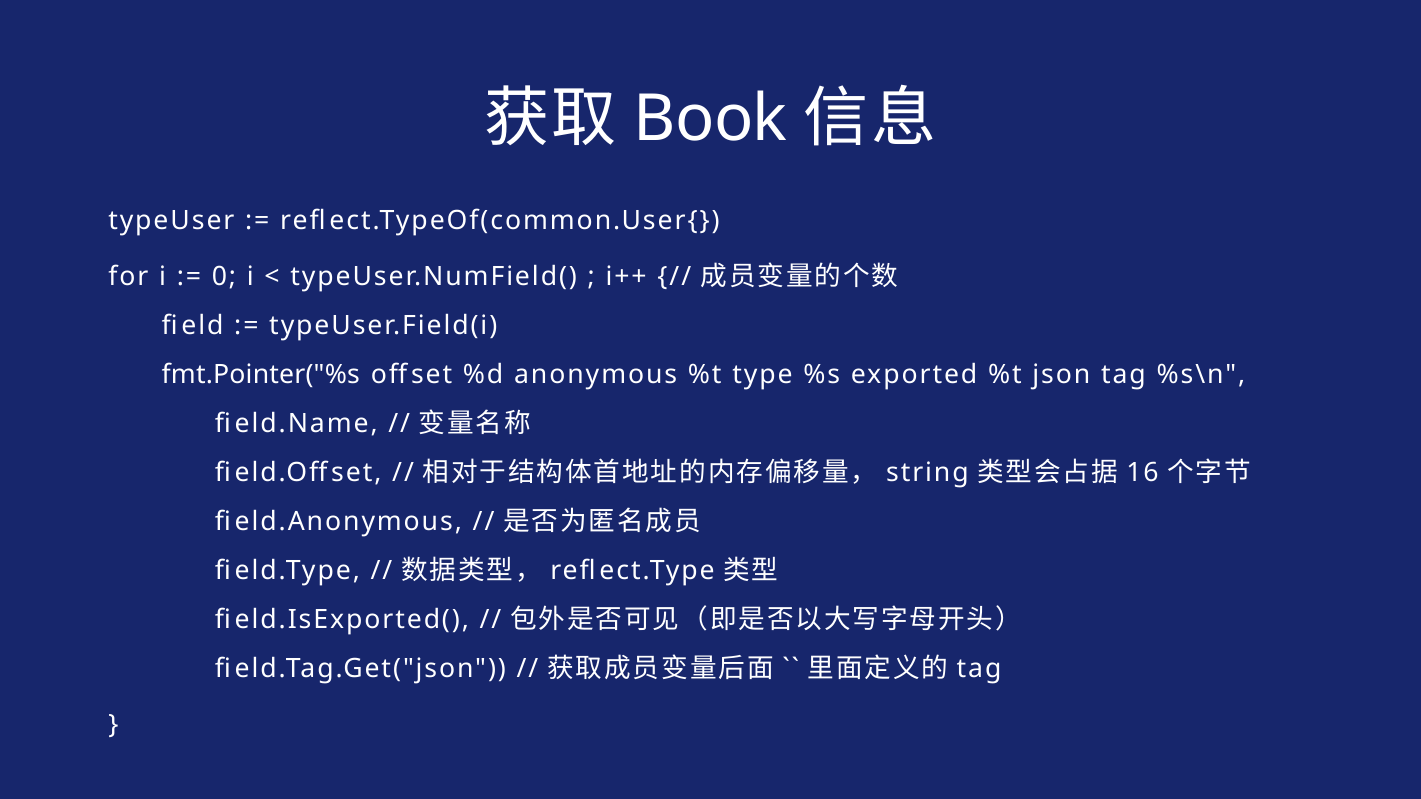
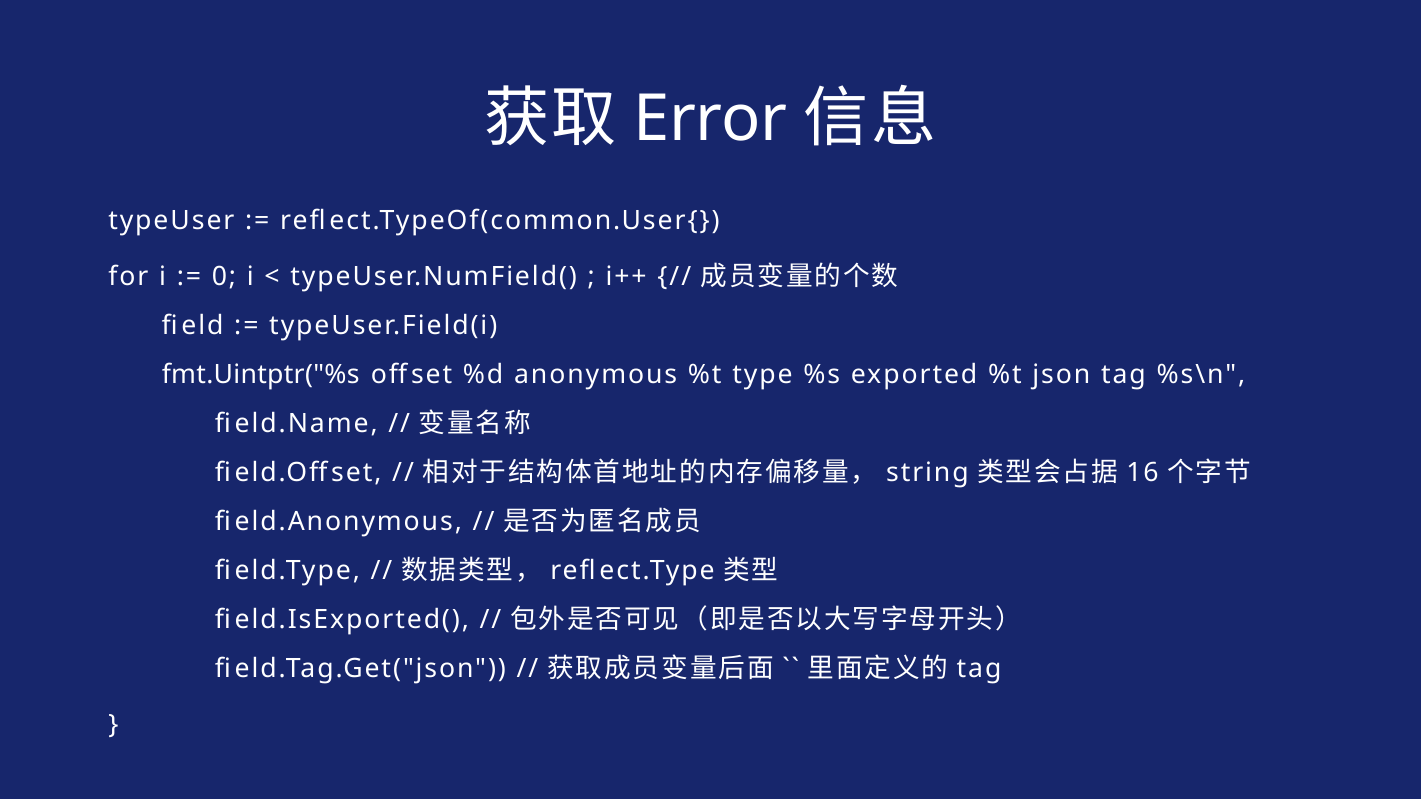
Book: Book -> Error
fmt.Pointer("%s: fmt.Pointer("%s -> fmt.Uintptr("%s
